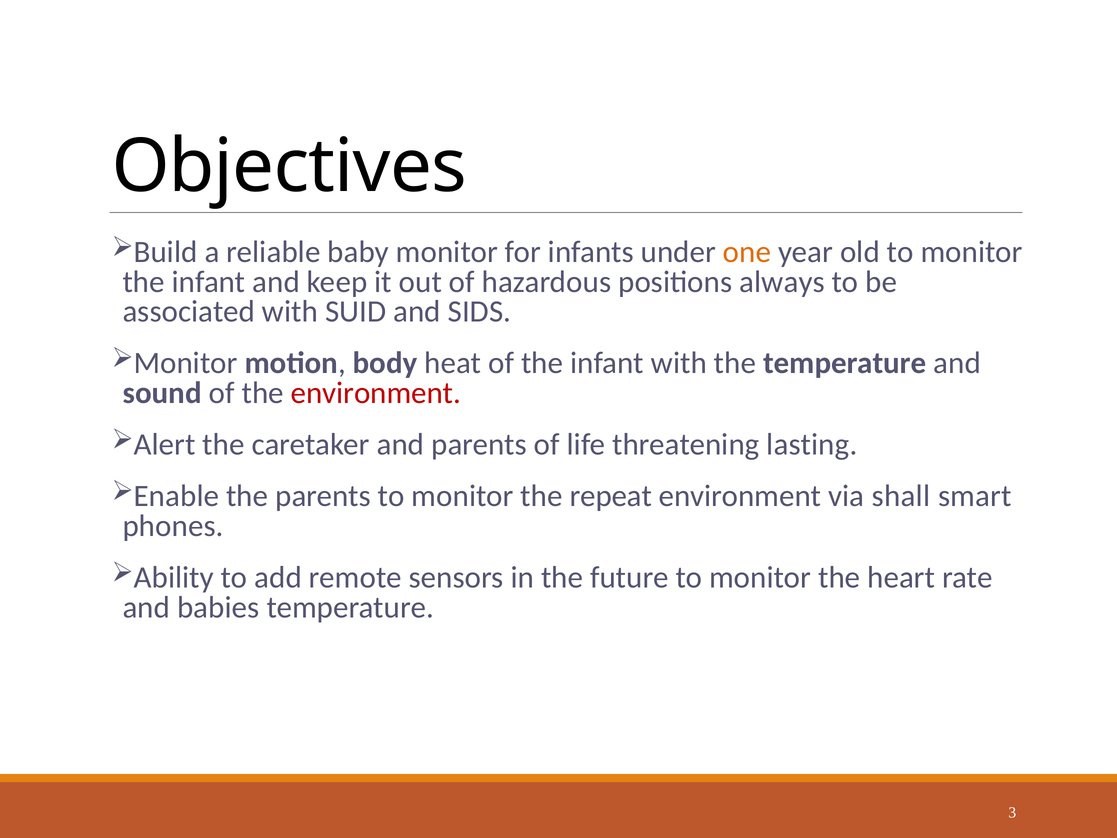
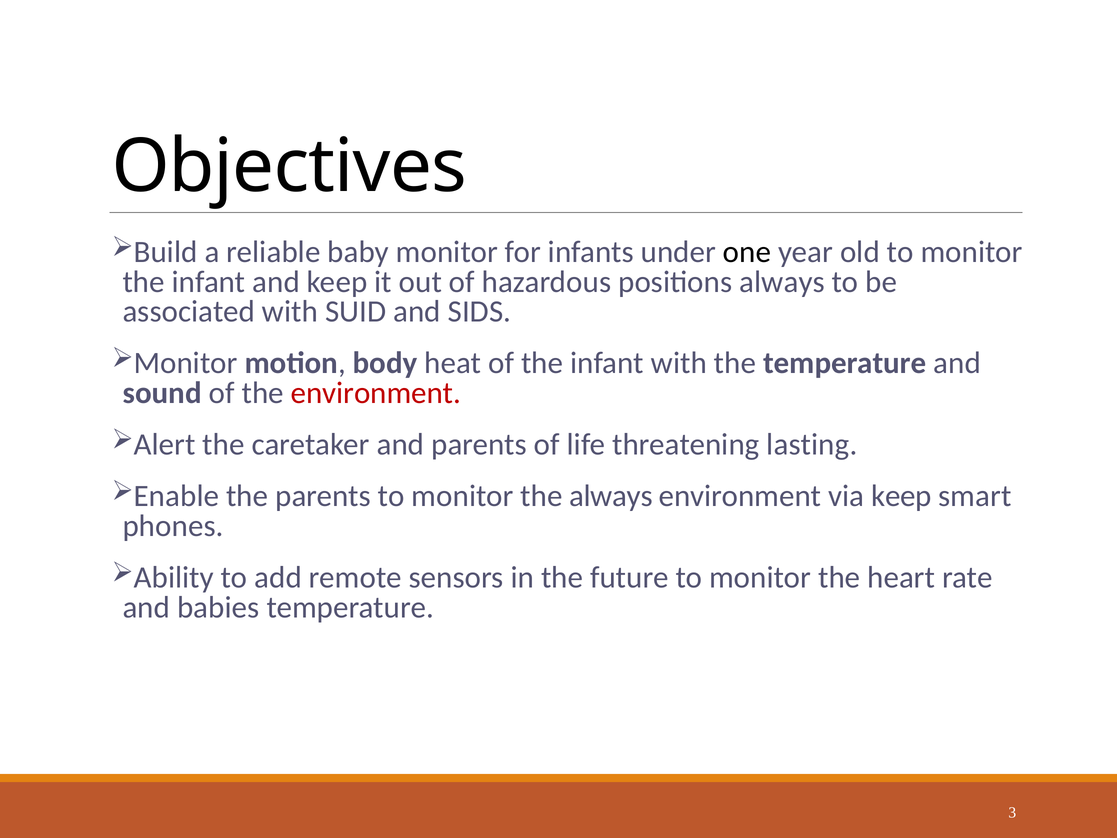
one colour: orange -> black
the repeat: repeat -> always
via shall: shall -> keep
